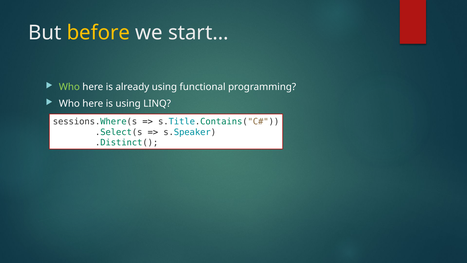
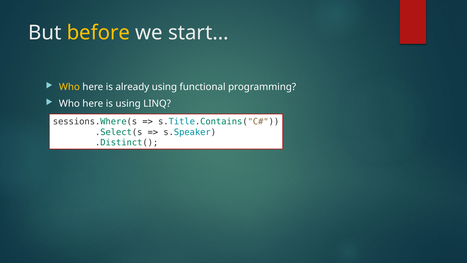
Who at (69, 87) colour: light green -> yellow
